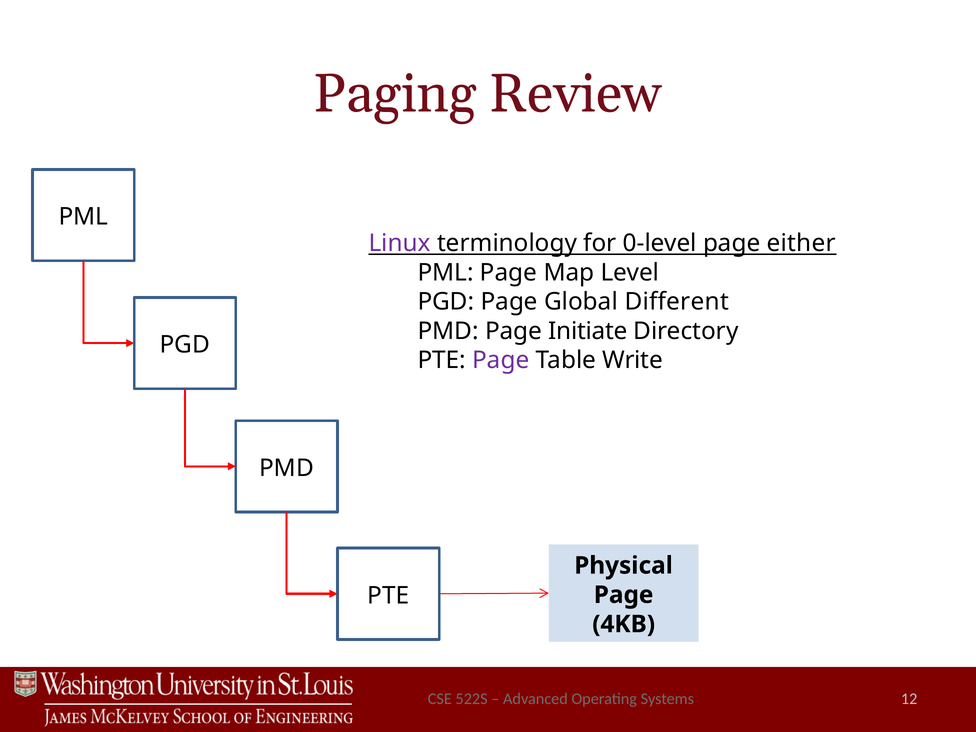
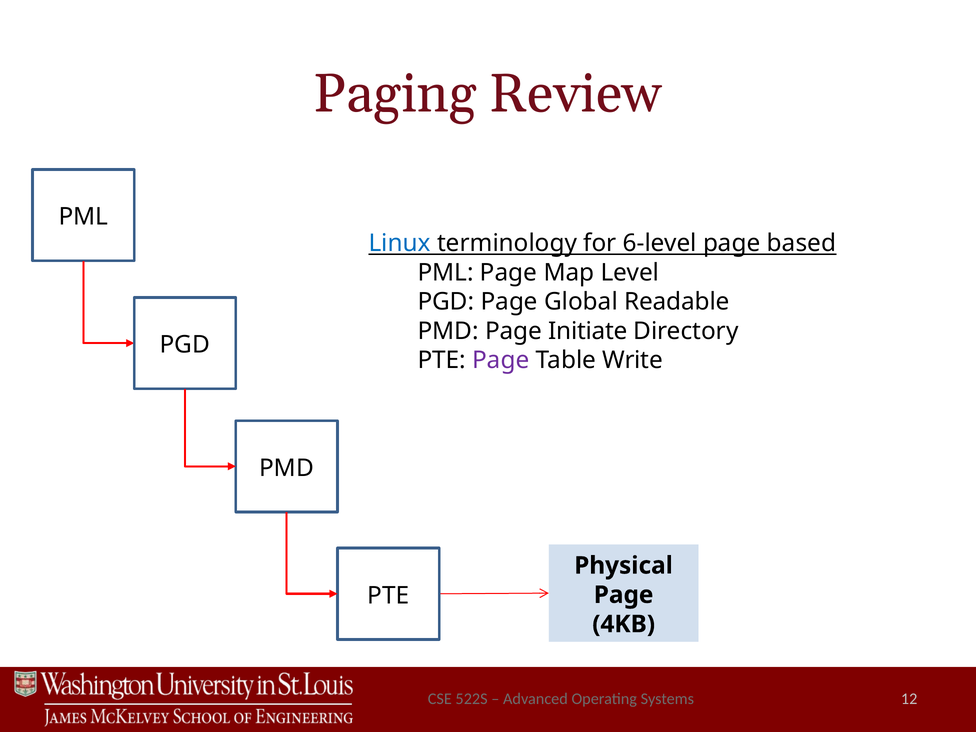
Linux colour: purple -> blue
0-level: 0-level -> 6-level
either: either -> based
Different: Different -> Readable
